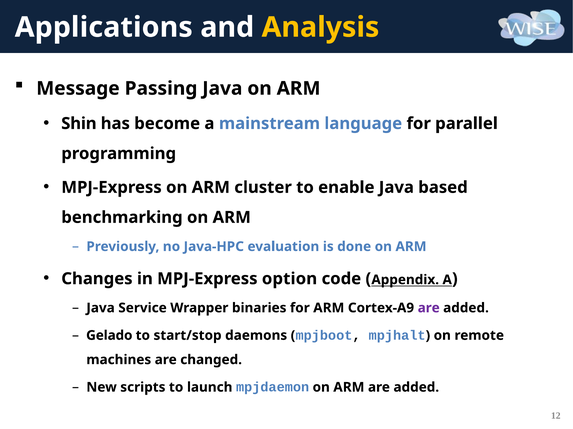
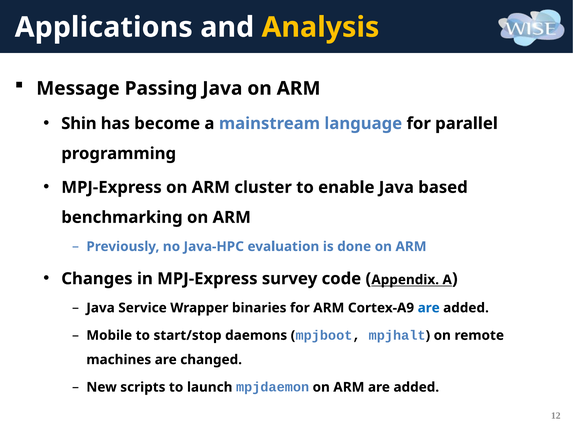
option: option -> survey
are at (429, 308) colour: purple -> blue
Gelado: Gelado -> Mobile
